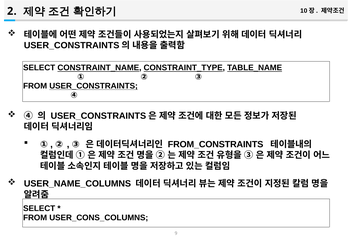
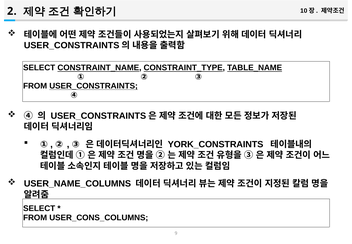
FROM_CONSTRAINTS: FROM_CONSTRAINTS -> YORK_CONSTRAINTS
